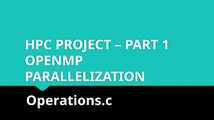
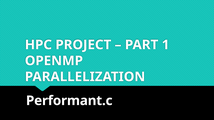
Operations.c: Operations.c -> Performant.c
